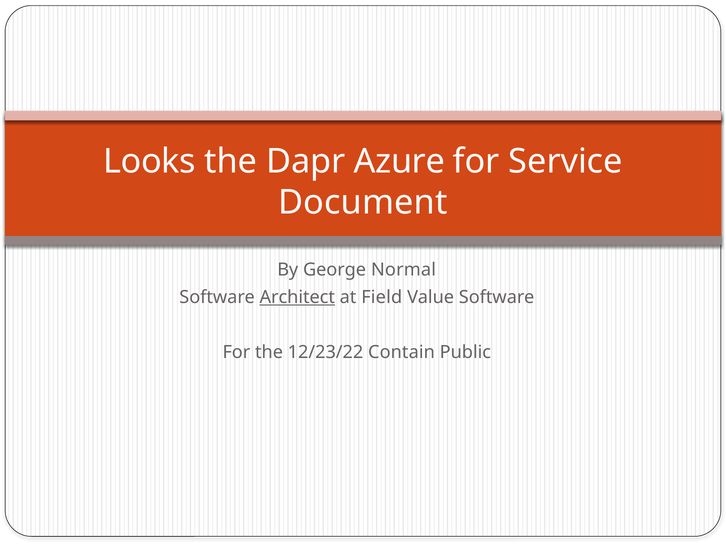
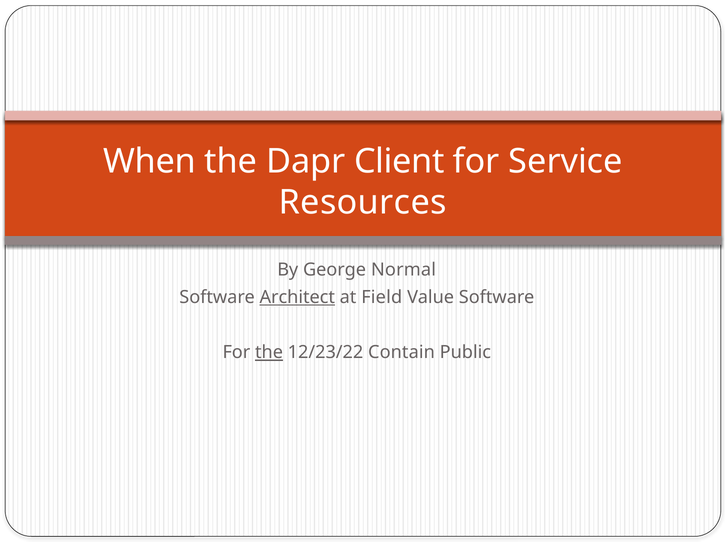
Looks: Looks -> When
Azure: Azure -> Client
Document: Document -> Resources
the at (269, 353) underline: none -> present
